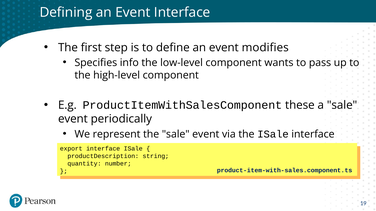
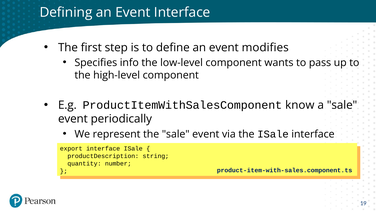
these: these -> know
